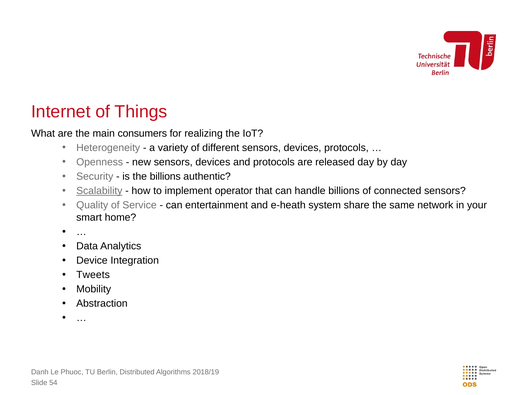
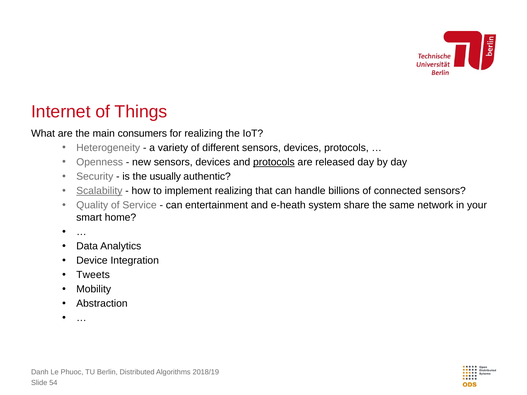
protocols at (274, 162) underline: none -> present
the billions: billions -> usually
implement operator: operator -> realizing
